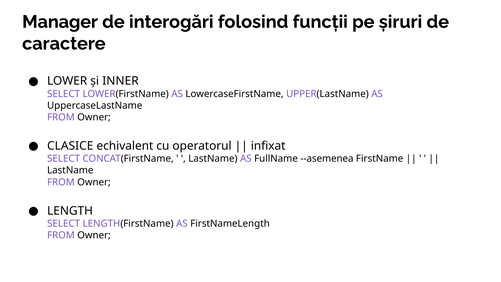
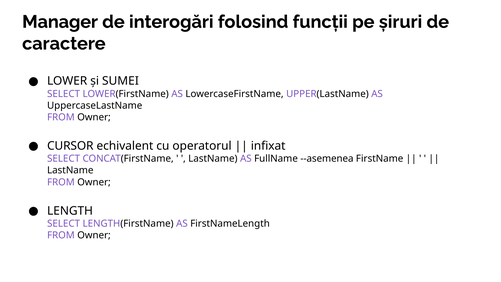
INNER: INNER -> SUMEI
CLASICE: CLASICE -> CURSOR
